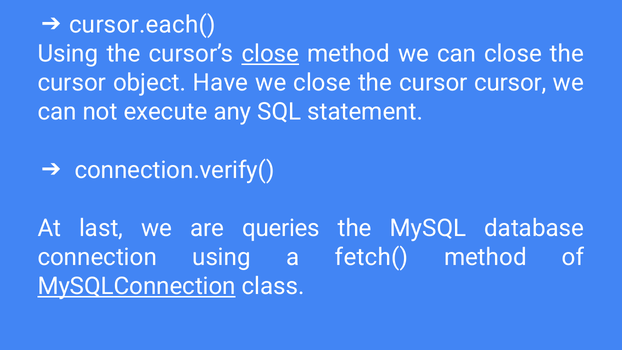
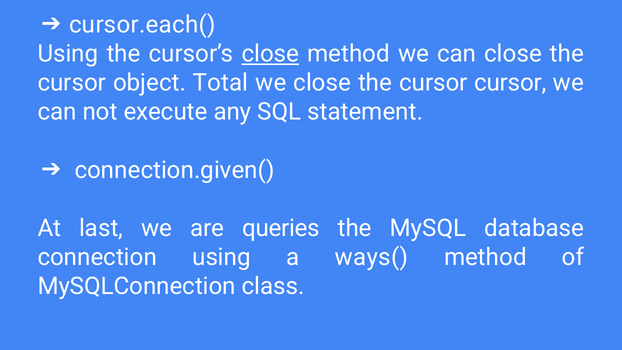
Have: Have -> Total
connection.verify(: connection.verify( -> connection.given(
fetch(: fetch( -> ways(
MySQLConnection underline: present -> none
